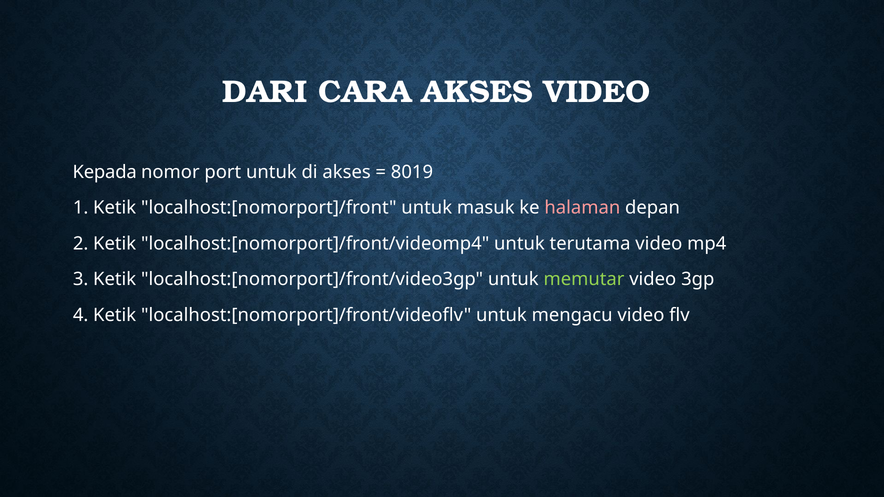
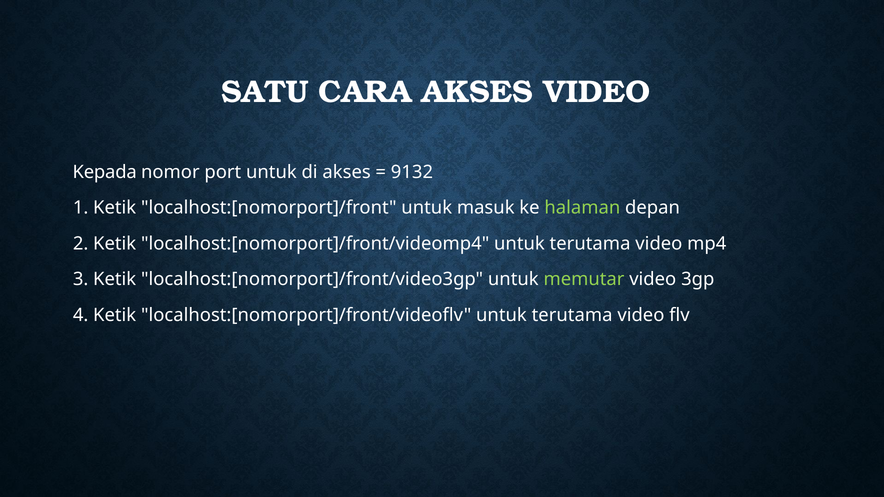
DARI: DARI -> SATU
8019: 8019 -> 9132
halaman colour: pink -> light green
localhost:[nomorport]/front/videoflv untuk mengacu: mengacu -> terutama
